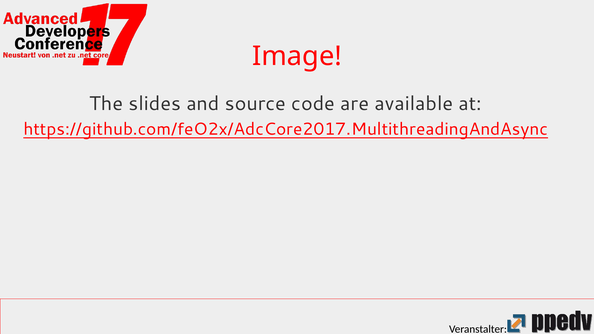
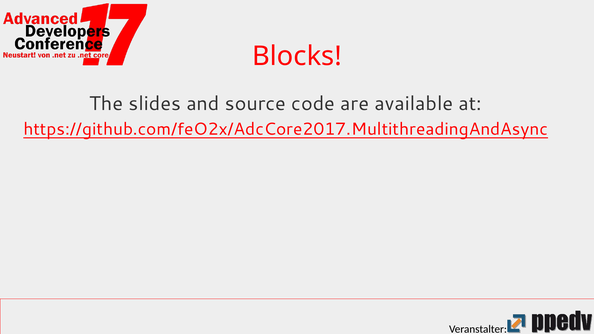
Image: Image -> Blocks
